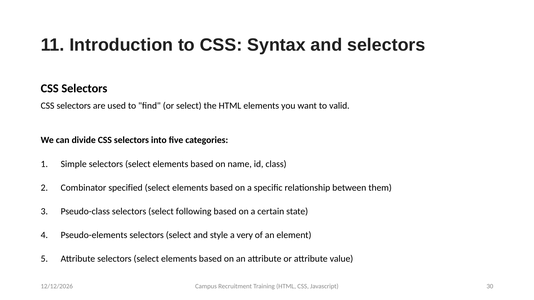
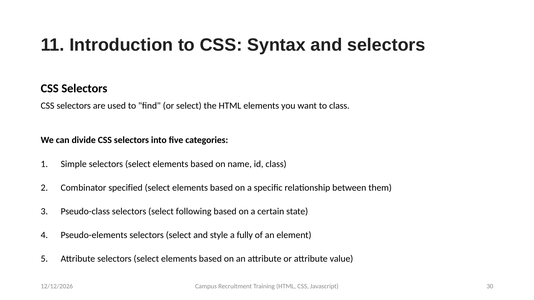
to valid: valid -> class
very: very -> fully
